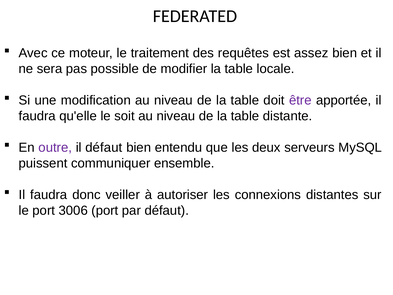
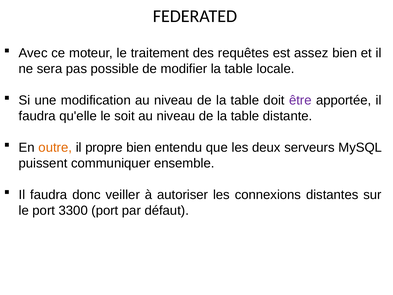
outre colour: purple -> orange
il défaut: défaut -> propre
3006: 3006 -> 3300
